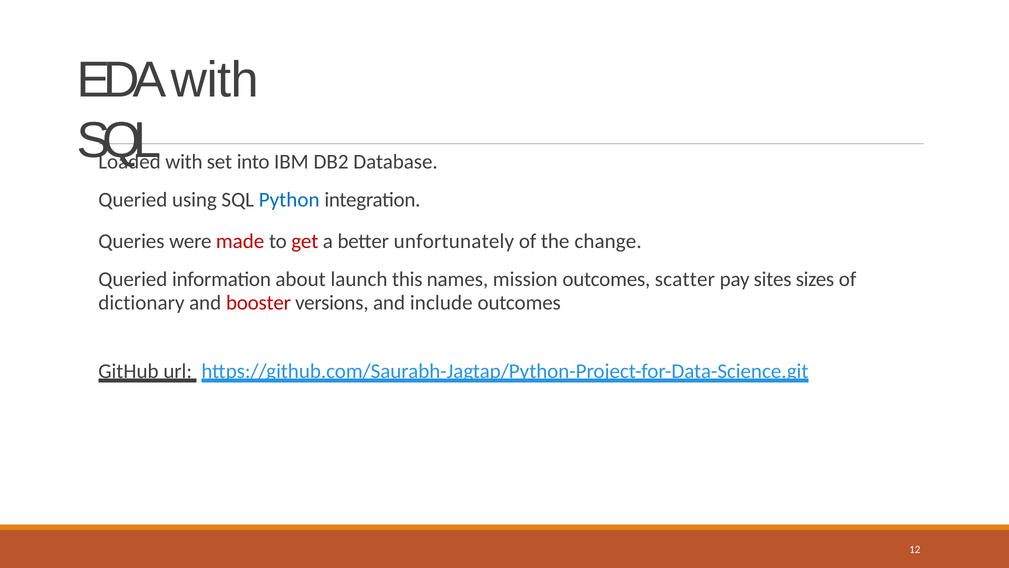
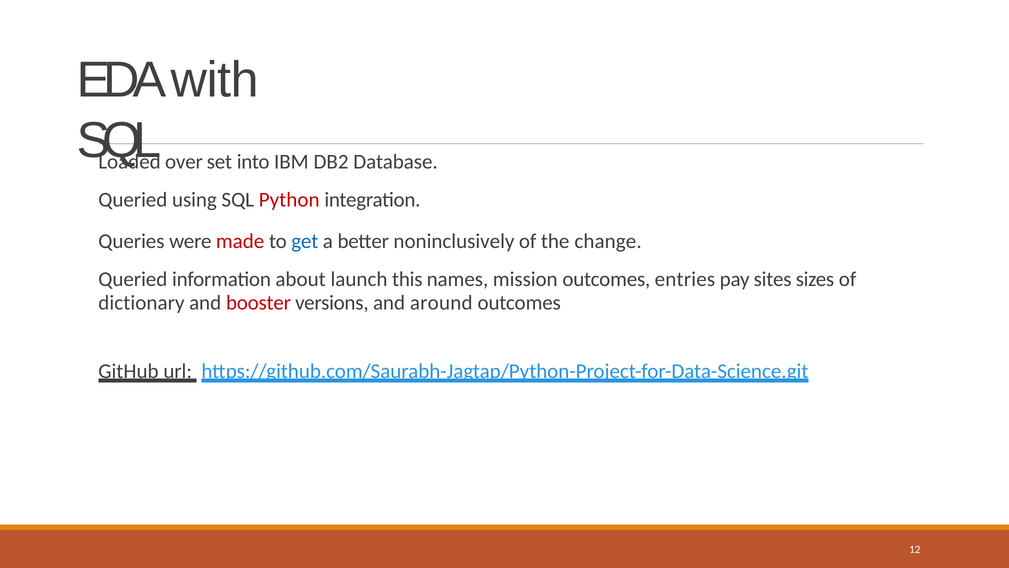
with at (184, 162): with -> over
Python colour: blue -> red
get colour: red -> blue
unfortunately: unfortunately -> noninclusively
scatter: scatter -> entries
include: include -> around
